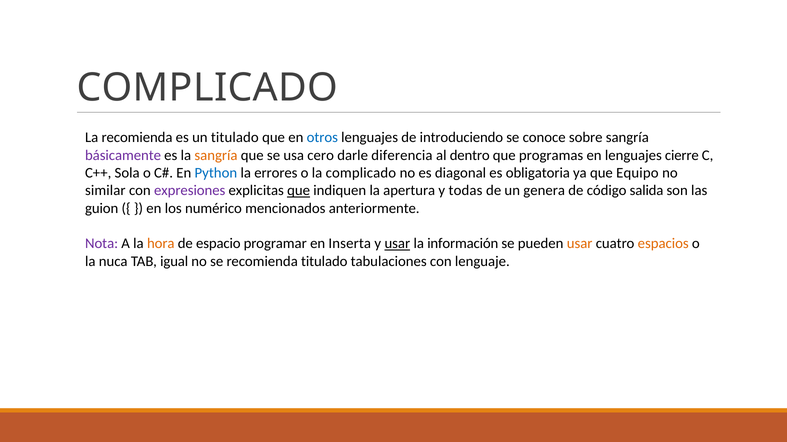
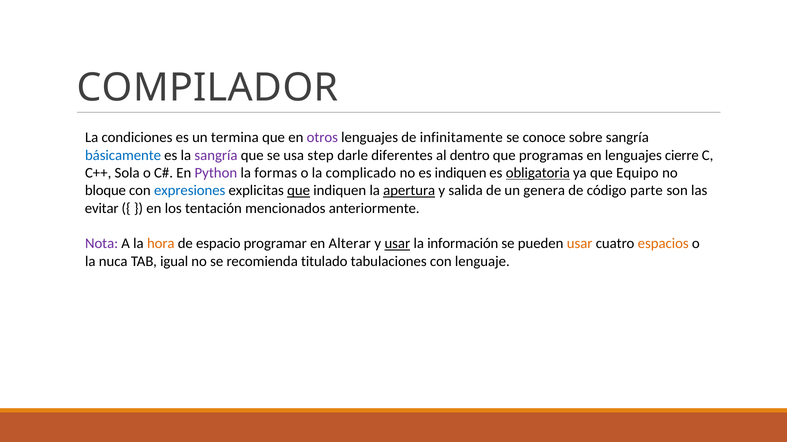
COMPLICADO at (207, 88): COMPLICADO -> COMPILADOR
La recomienda: recomienda -> condiciones
un titulado: titulado -> termina
otros colour: blue -> purple
introduciendo: introduciendo -> infinitamente
básicamente colour: purple -> blue
sangría at (216, 155) colour: orange -> purple
cero: cero -> step
diferencia: diferencia -> diferentes
Python colour: blue -> purple
errores: errores -> formas
es diagonal: diagonal -> indiquen
obligatoria underline: none -> present
similar: similar -> bloque
expresiones colour: purple -> blue
apertura underline: none -> present
todas: todas -> salida
salida: salida -> parte
guion: guion -> evitar
numérico: numérico -> tentación
Inserta: Inserta -> Alterar
